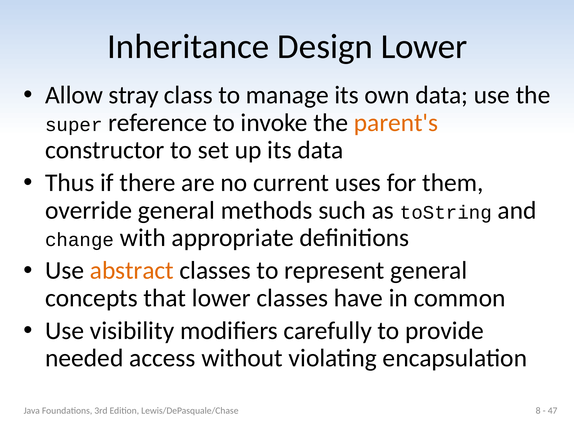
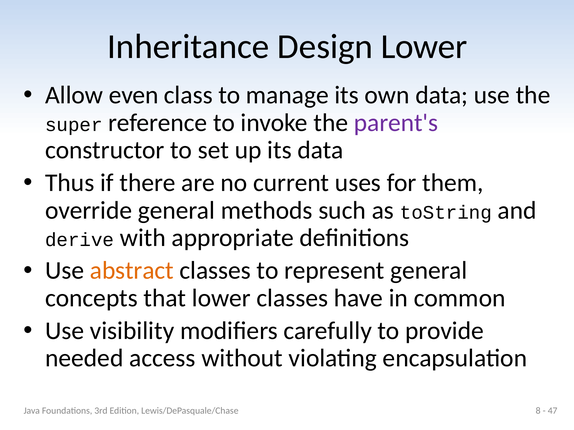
stray: stray -> even
parent's colour: orange -> purple
change: change -> derive
